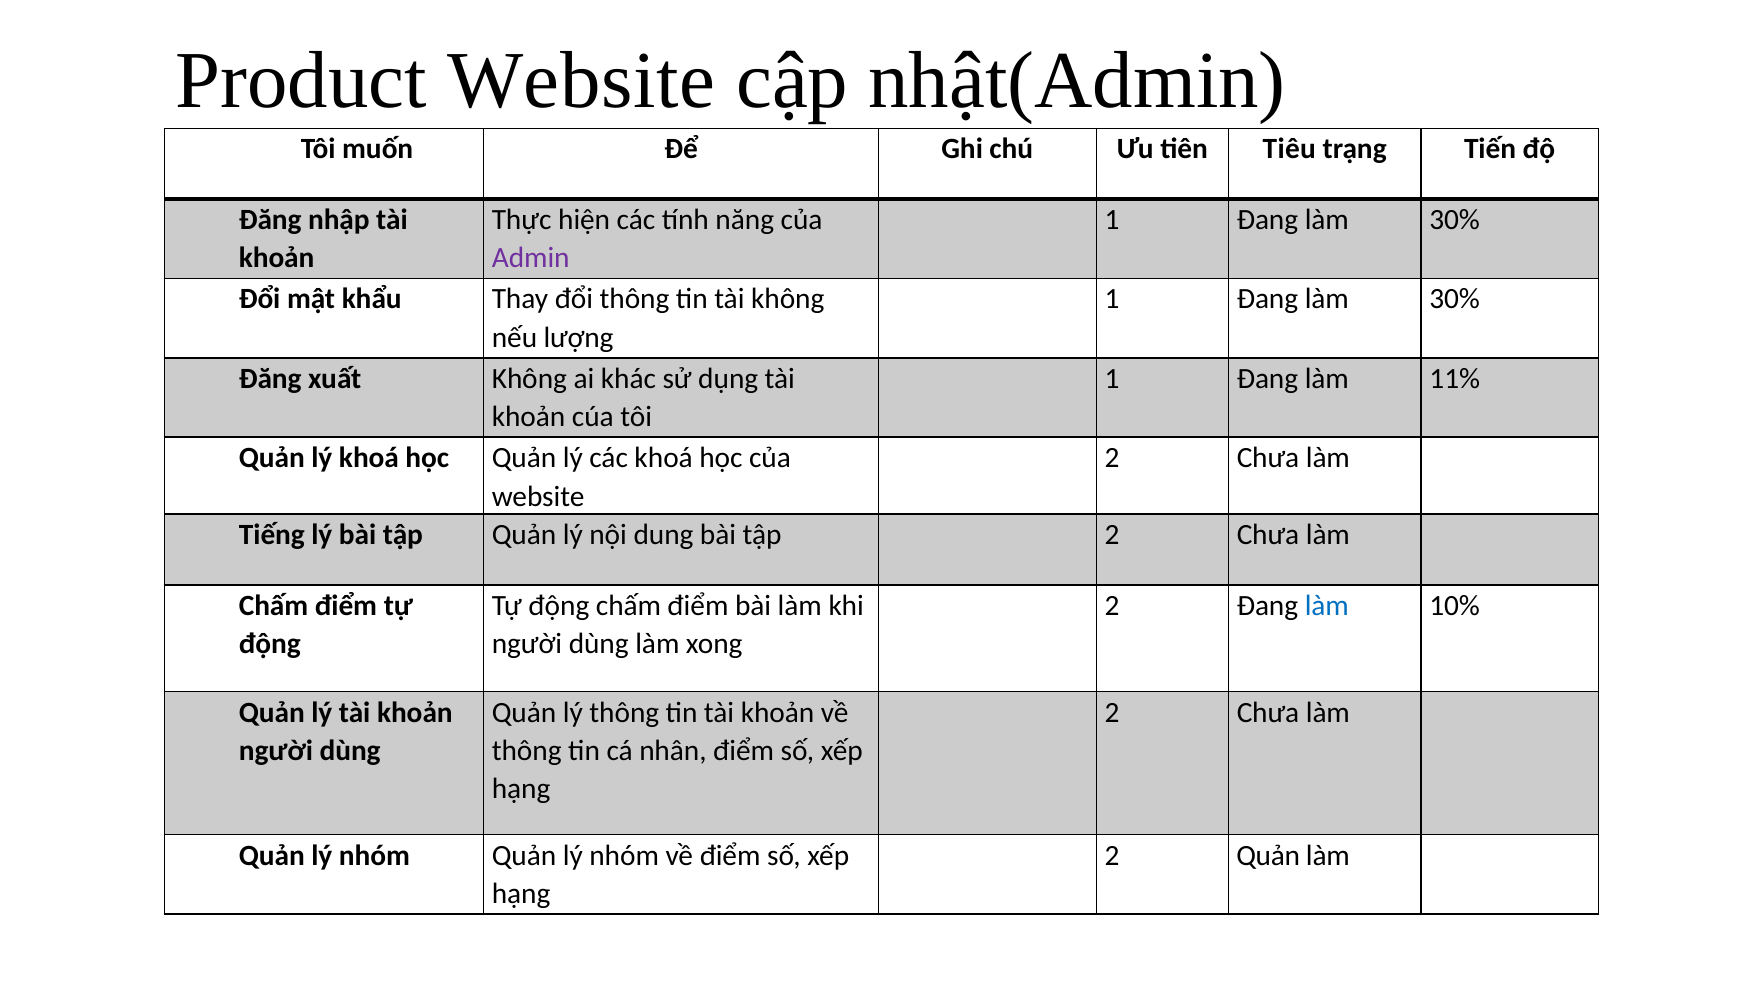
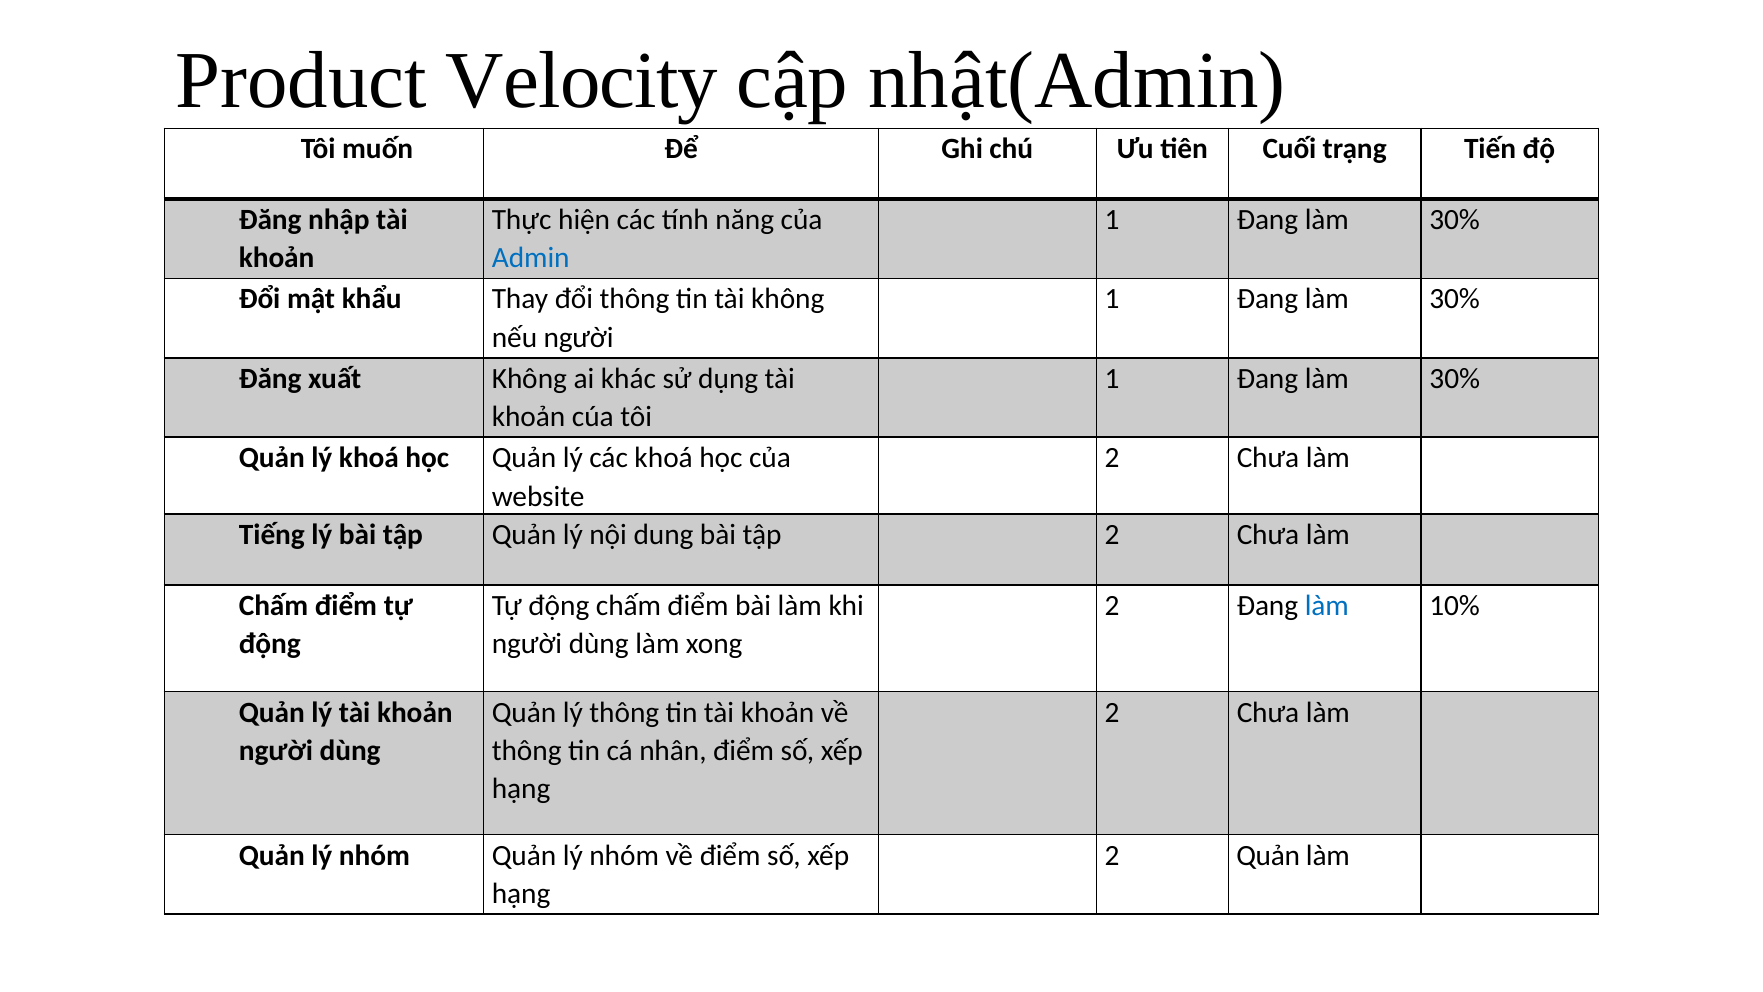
Product Website: Website -> Velocity
Tiêu: Tiêu -> Cuối
Admin colour: purple -> blue
nếu lượng: lượng -> người
11% at (1455, 378): 11% -> 30%
